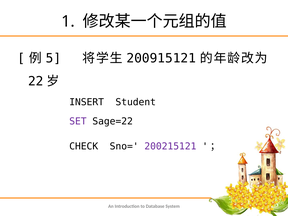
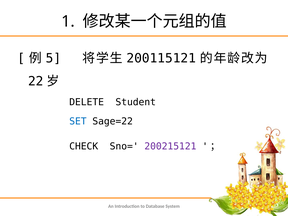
200915121: 200915121 -> 200115121
INSERT: INSERT -> DELETE
SET colour: purple -> blue
